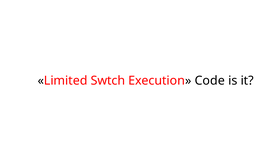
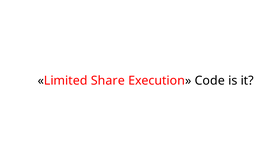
Swtch: Swtch -> Share
